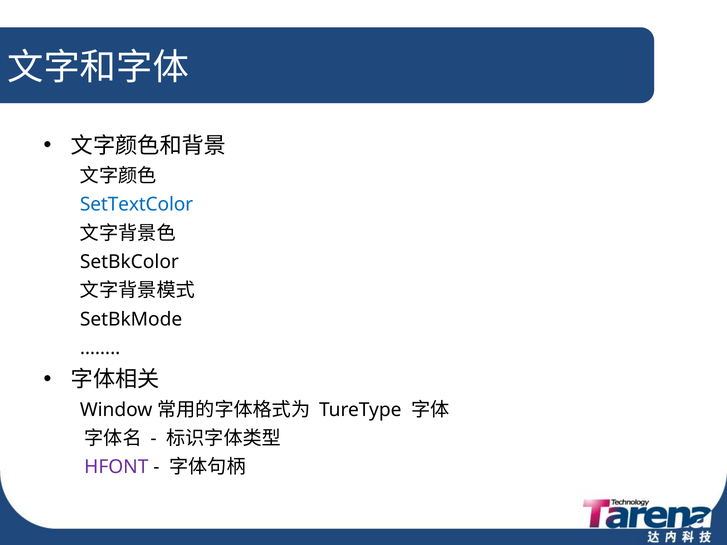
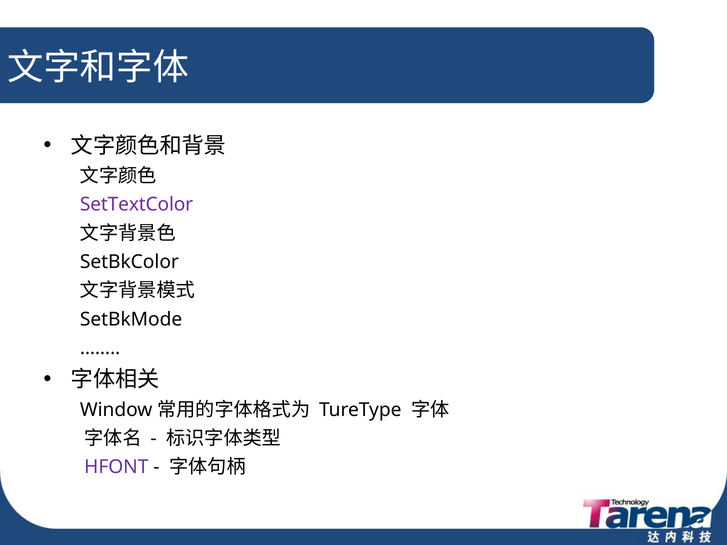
SetTextColor colour: blue -> purple
